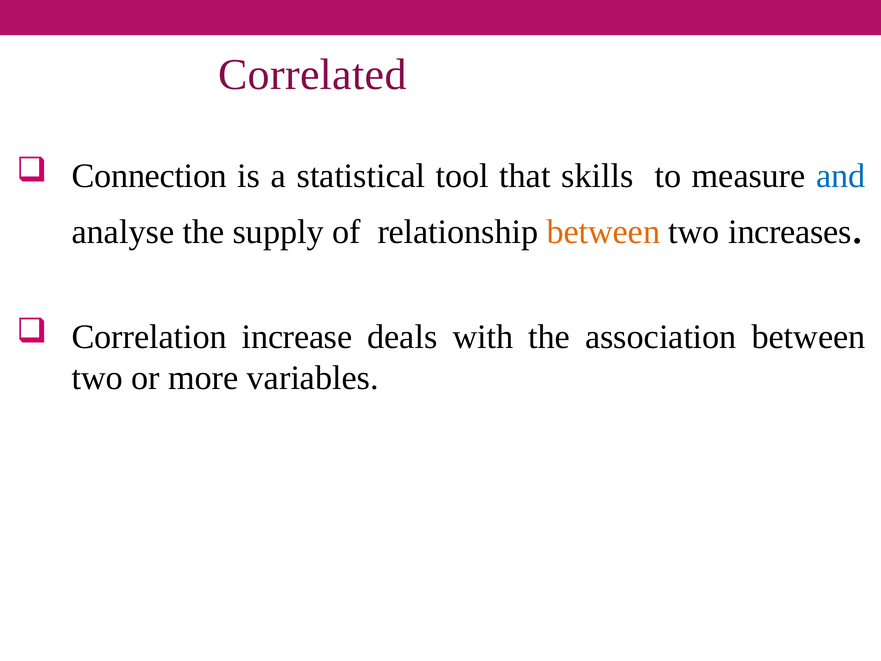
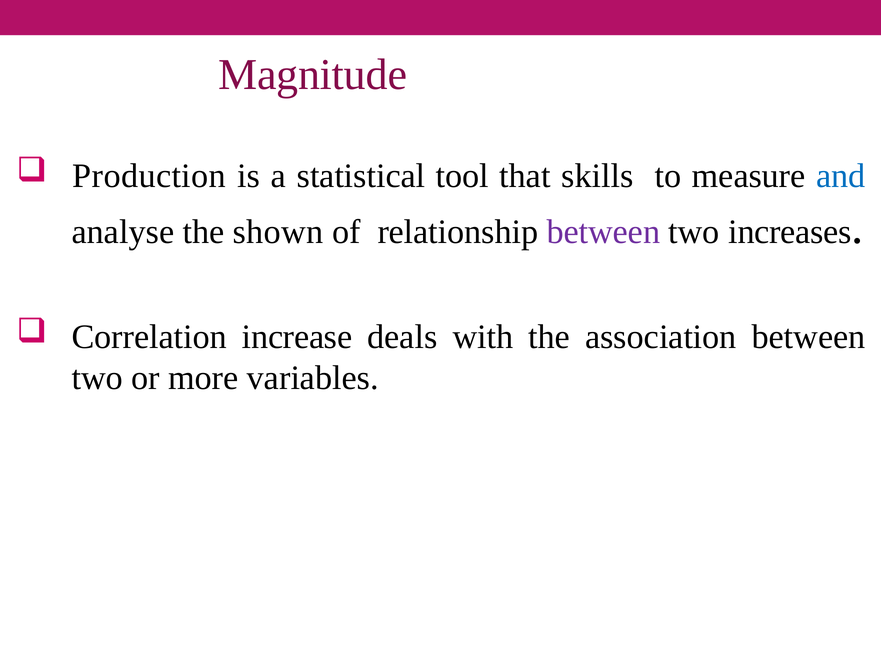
Correlated: Correlated -> Magnitude
Connection: Connection -> Production
supply: supply -> shown
between at (603, 232) colour: orange -> purple
